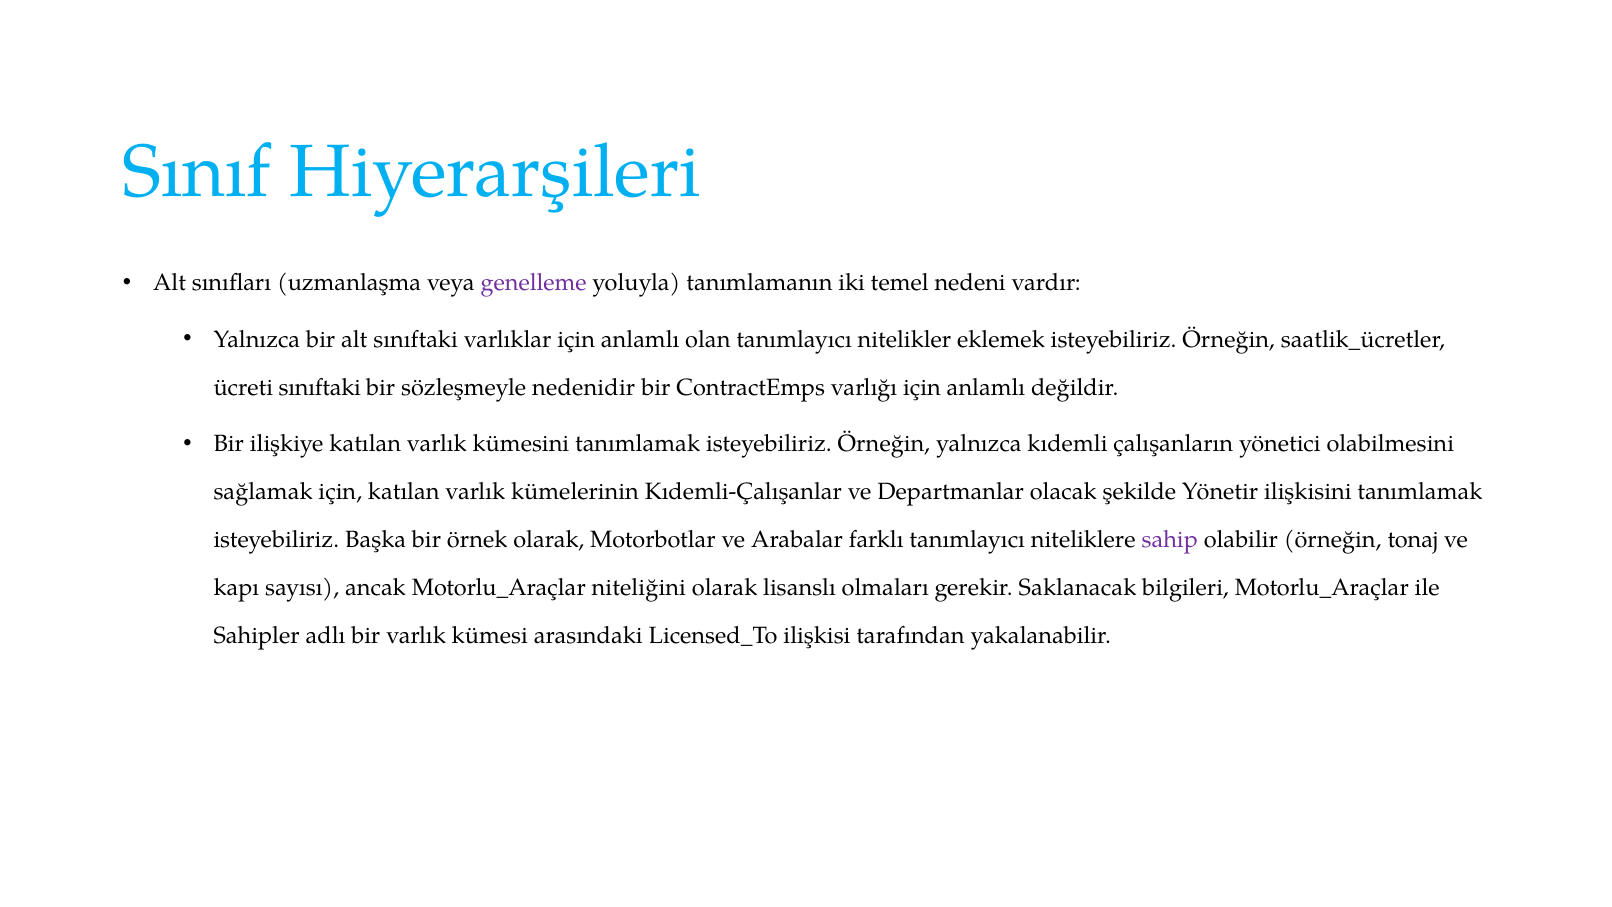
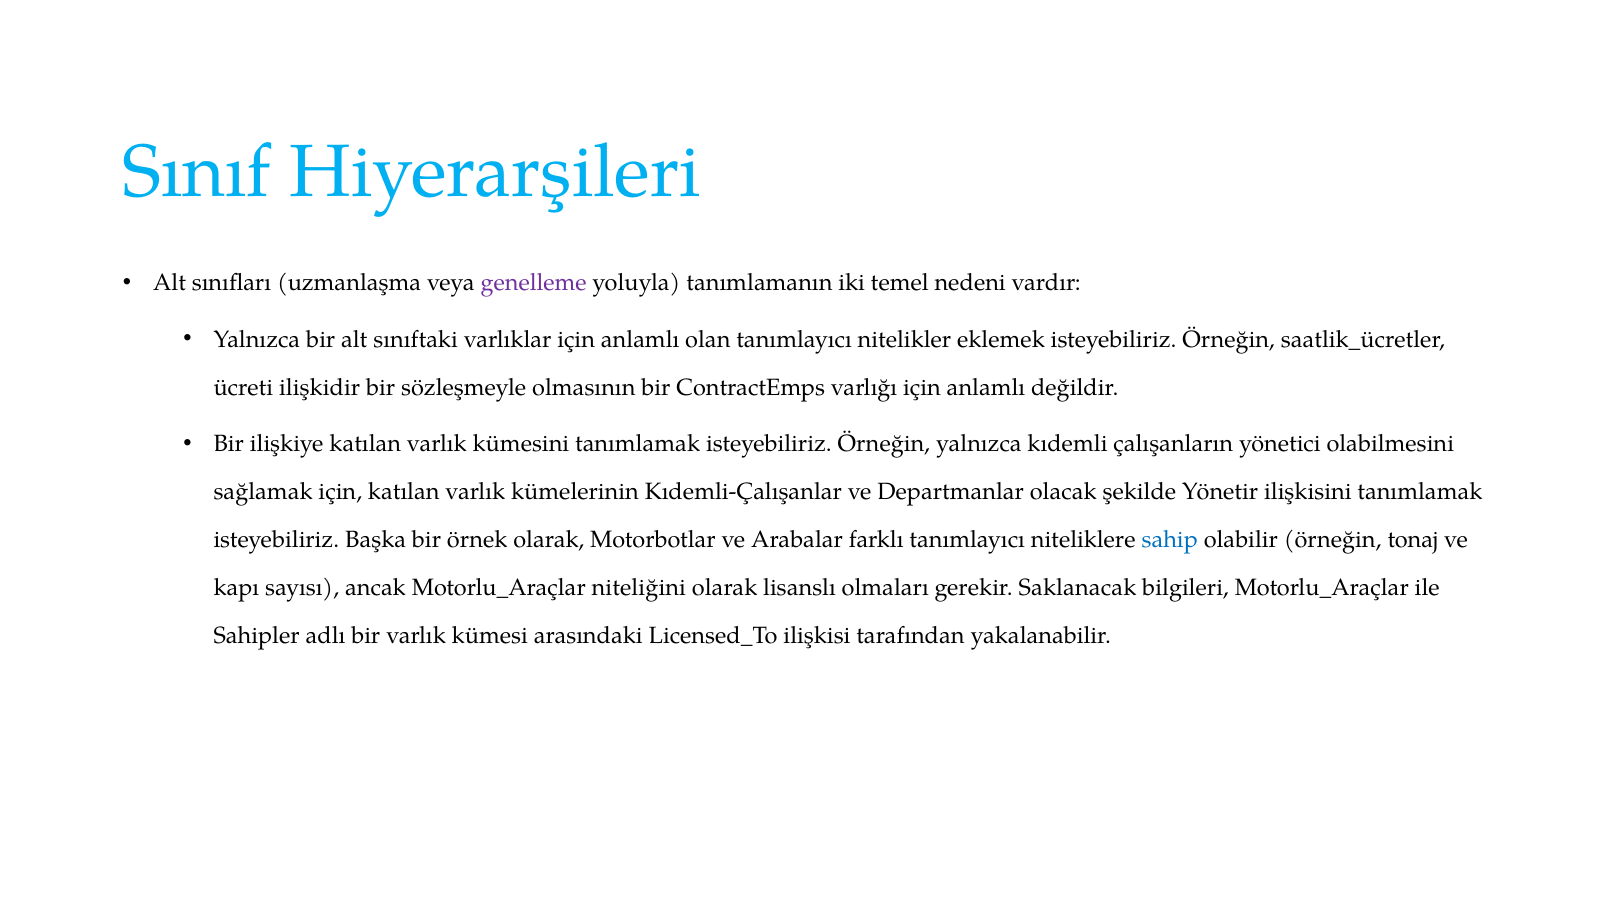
ücreti sınıftaki: sınıftaki -> ilişkidir
nedenidir: nedenidir -> olmasının
sahip colour: purple -> blue
